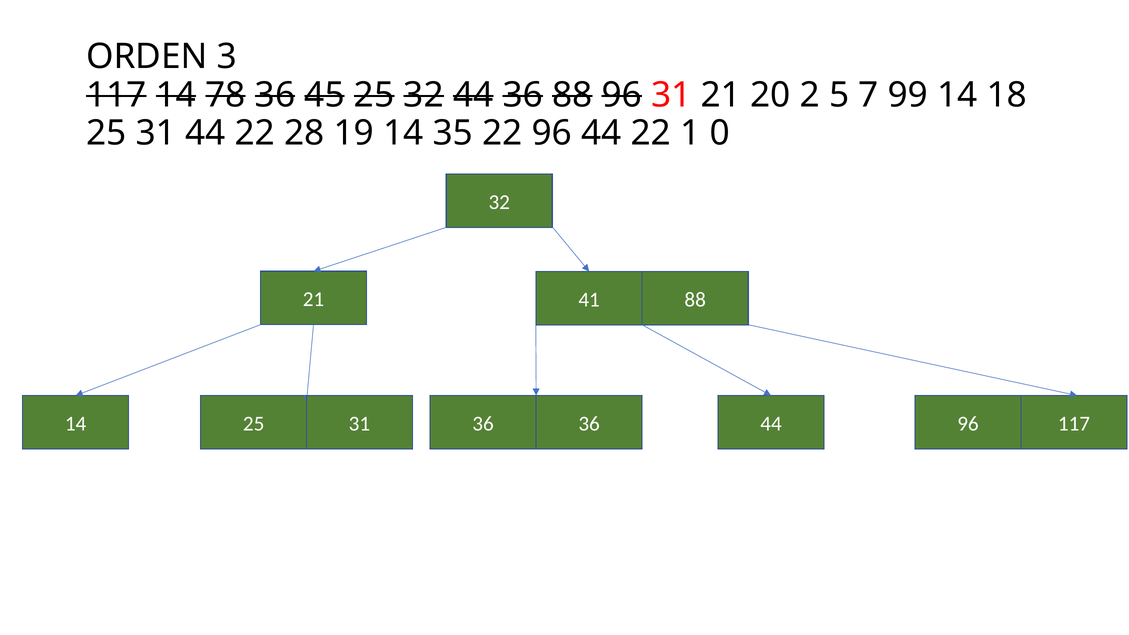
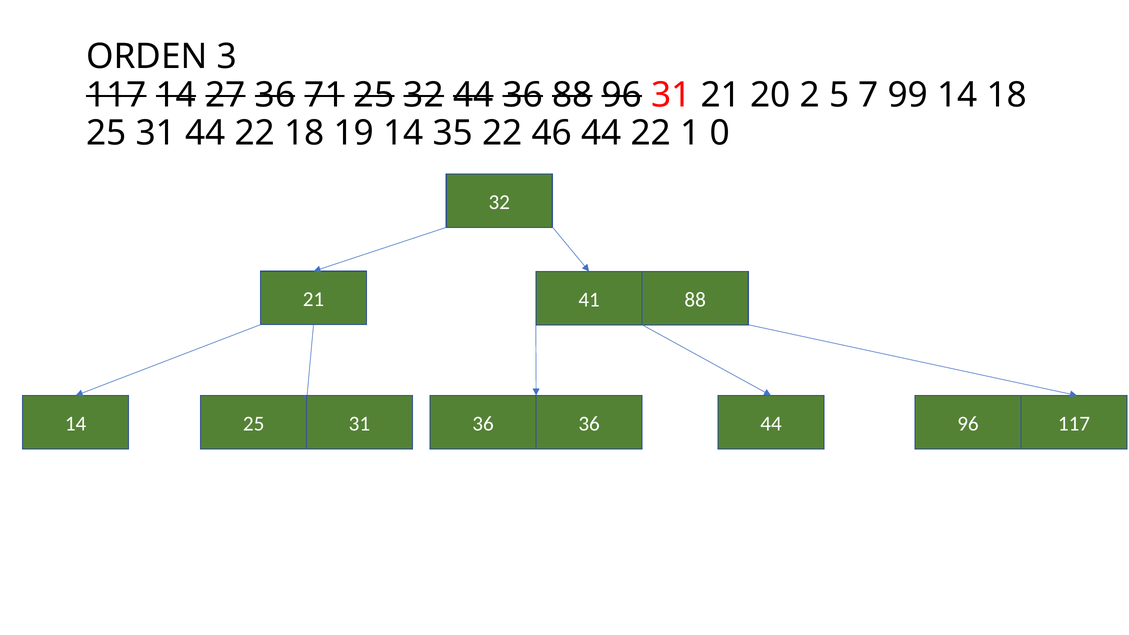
78: 78 -> 27
45: 45 -> 71
22 28: 28 -> 18
22 96: 96 -> 46
